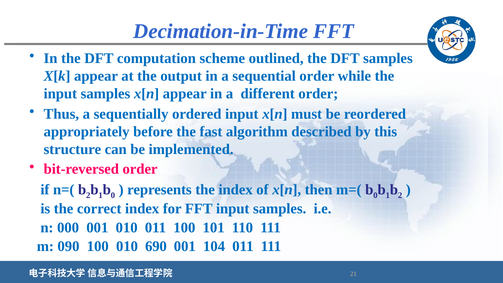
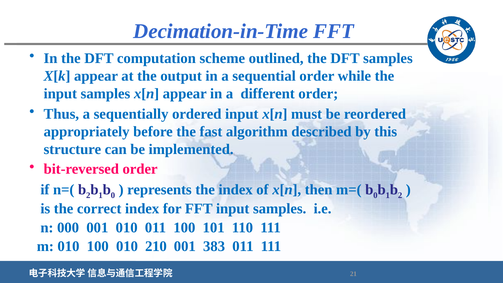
m 090: 090 -> 010
690: 690 -> 210
104: 104 -> 383
